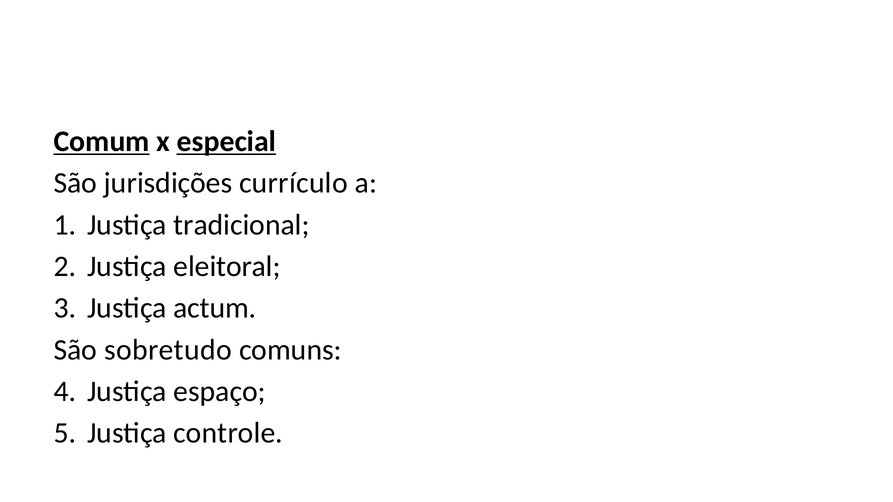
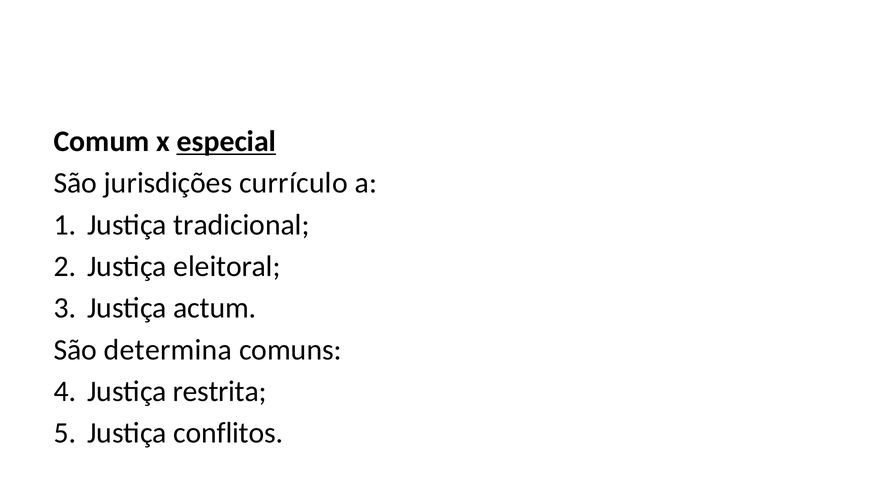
Comum underline: present -> none
sobretudo: sobretudo -> determina
espaço: espaço -> restrita
controle: controle -> conflitos
